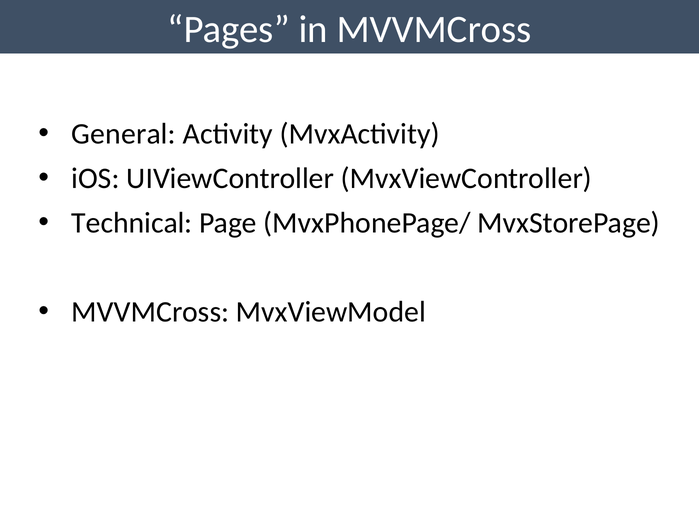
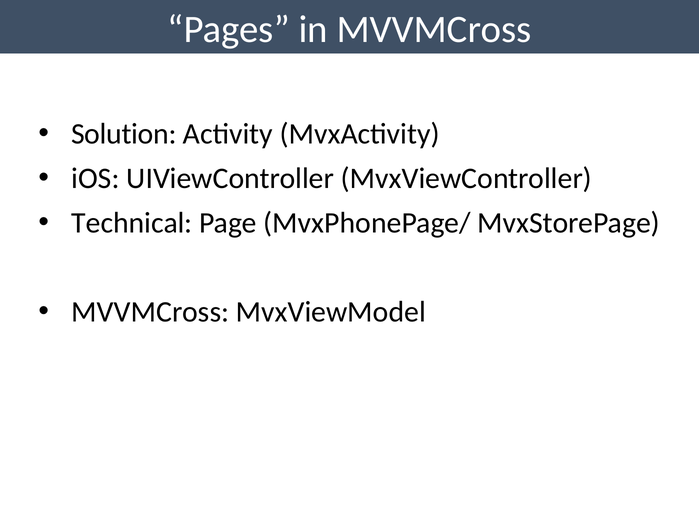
General: General -> Solution
